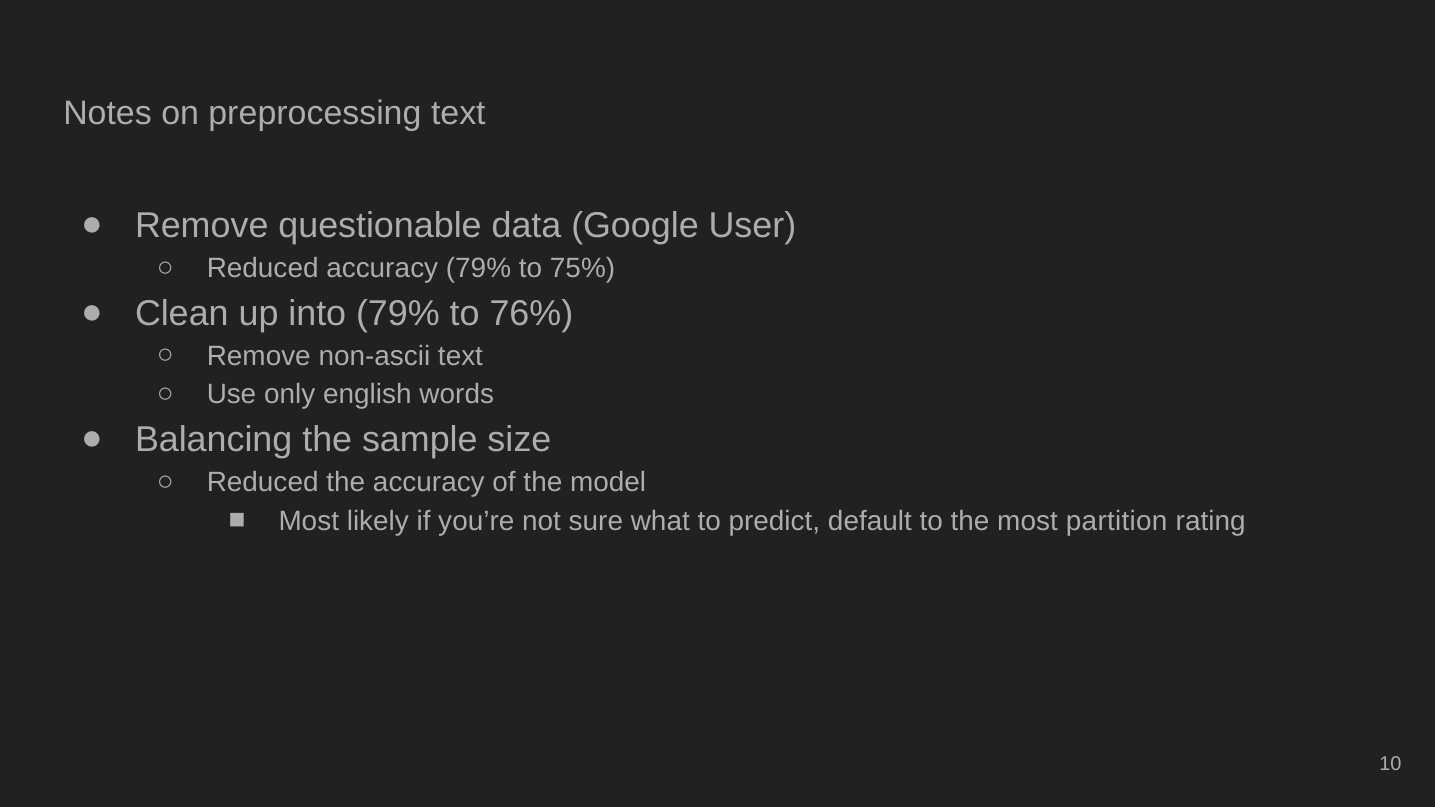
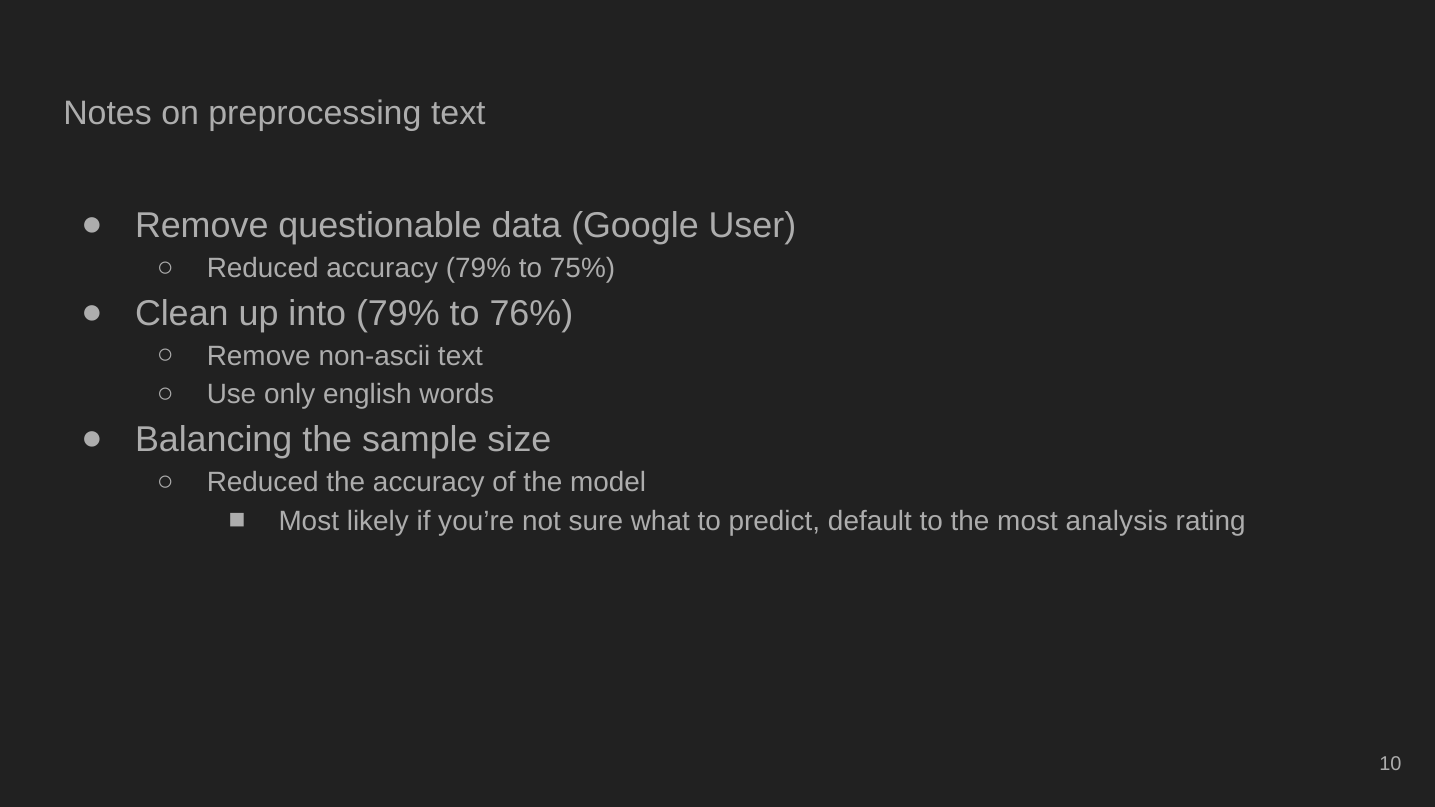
partition: partition -> analysis
